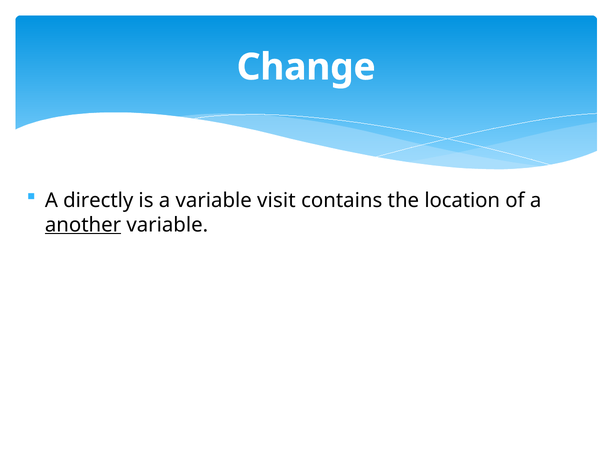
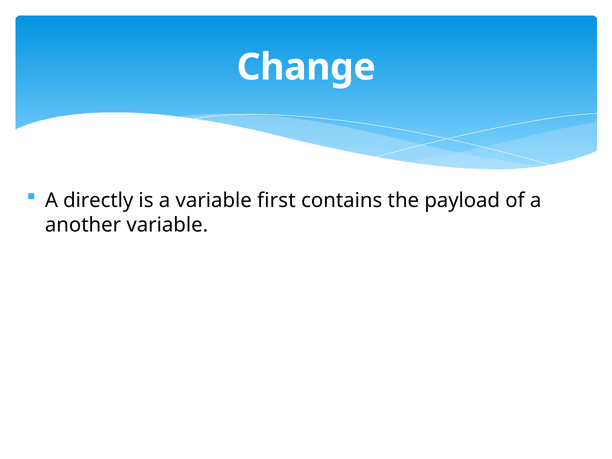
visit: visit -> first
location: location -> payload
another underline: present -> none
